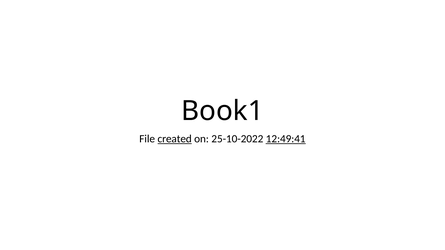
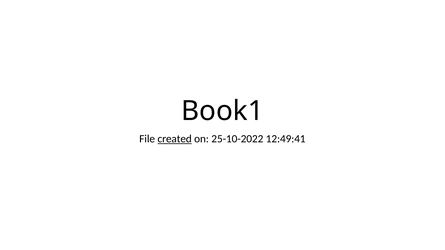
12:49:41 underline: present -> none
